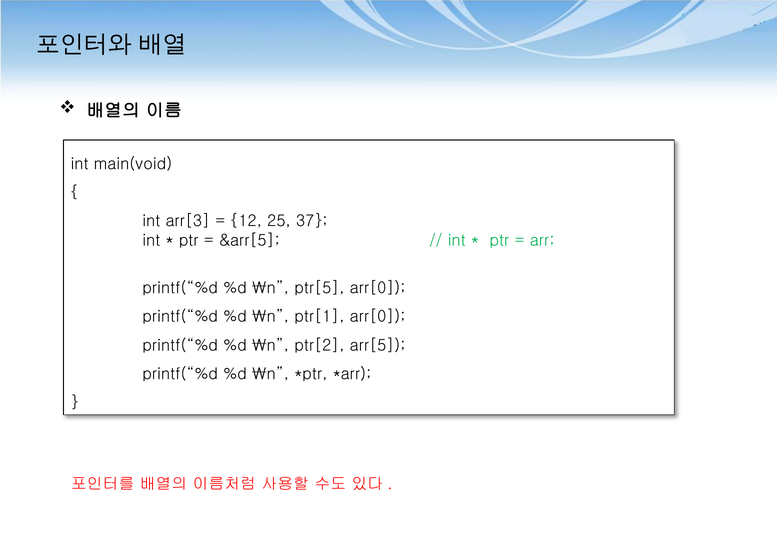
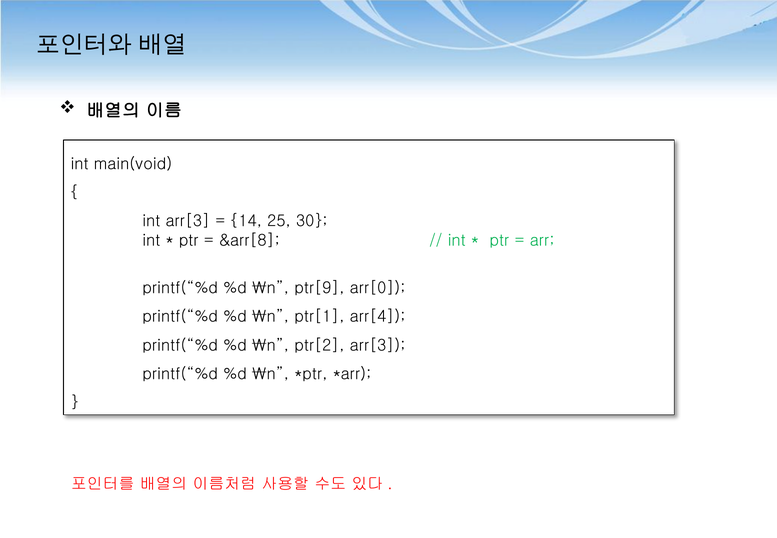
12: 12 -> 14
37: 37 -> 30
&arr[5: &arr[5 -> &arr[8
ptr[5: ptr[5 -> ptr[9
ptr[1 arr[0: arr[0 -> arr[4
ptr[2 arr[5: arr[5 -> arr[3
